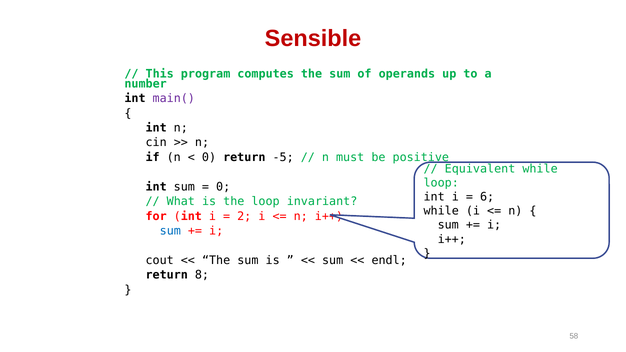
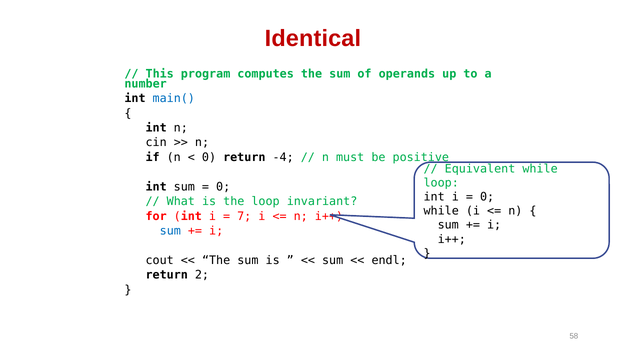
Sensible: Sensible -> Identical
main( colour: purple -> blue
-5: -5 -> -4
6 at (487, 197): 6 -> 0
2: 2 -> 7
8: 8 -> 2
